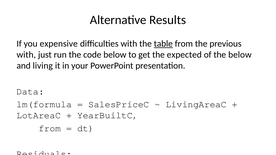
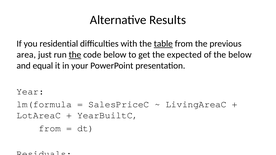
expensive: expensive -> residential
with at (26, 55): with -> area
the at (75, 55) underline: none -> present
living: living -> equal
Data: Data -> Year
